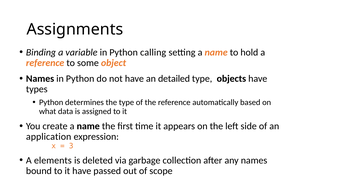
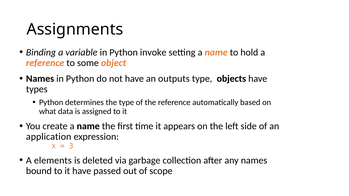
calling: calling -> invoke
detailed: detailed -> outputs
